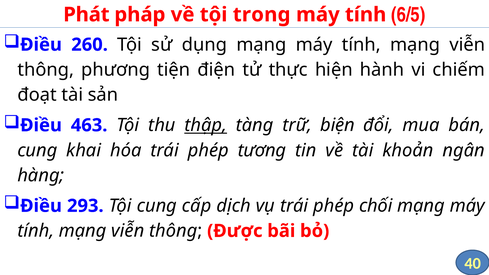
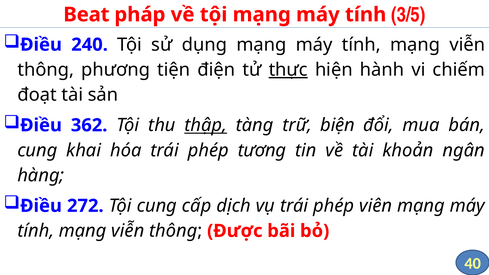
Phát: Phát -> Beat
trong at (262, 15): trong -> mạng
6/5: 6/5 -> 3/5
260: 260 -> 240
thực underline: none -> present
463: 463 -> 362
293: 293 -> 272
chối: chối -> viên
